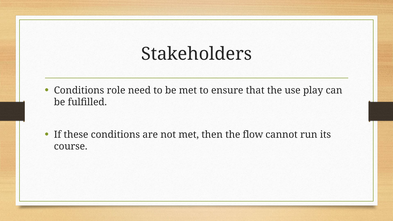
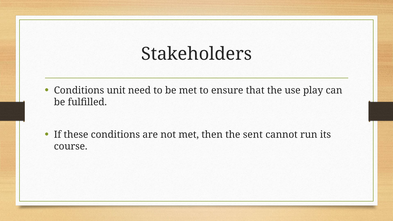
role: role -> unit
flow: flow -> sent
